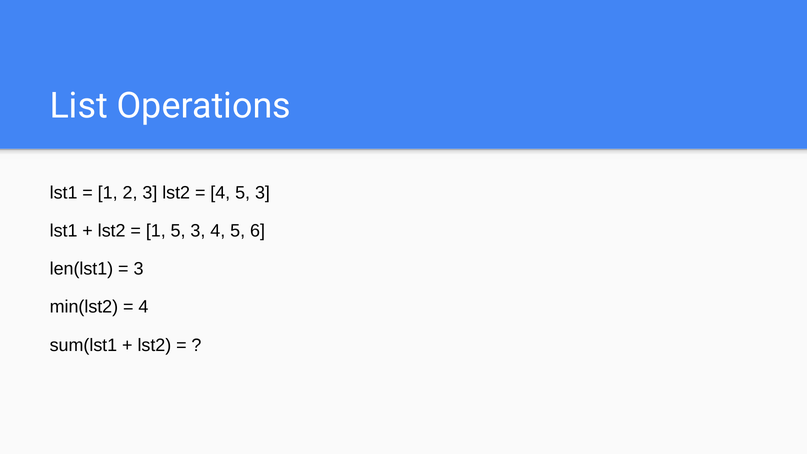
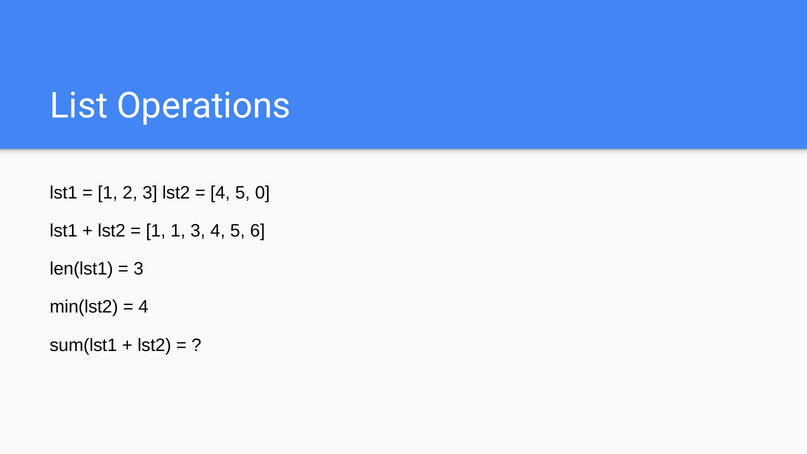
4 5 3: 3 -> 0
1 5: 5 -> 1
